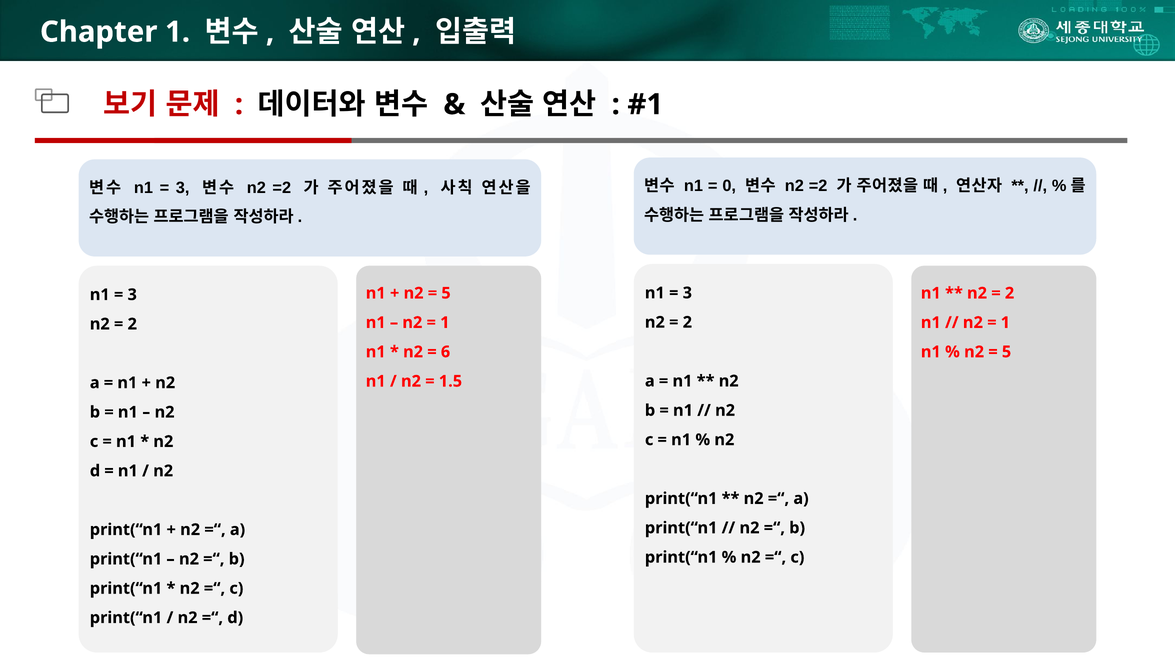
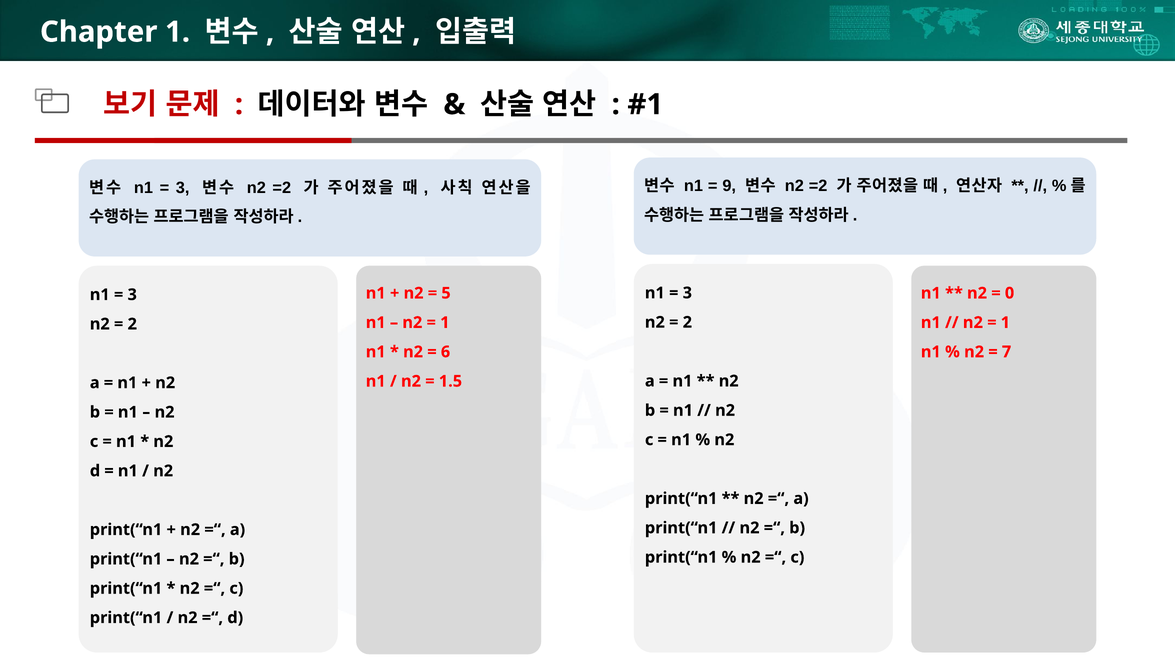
0: 0 -> 9
2 at (1010, 293): 2 -> 0
5 at (1007, 352): 5 -> 7
